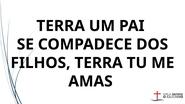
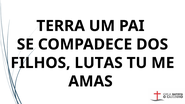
FILHOS TERRA: TERRA -> LUTAS
